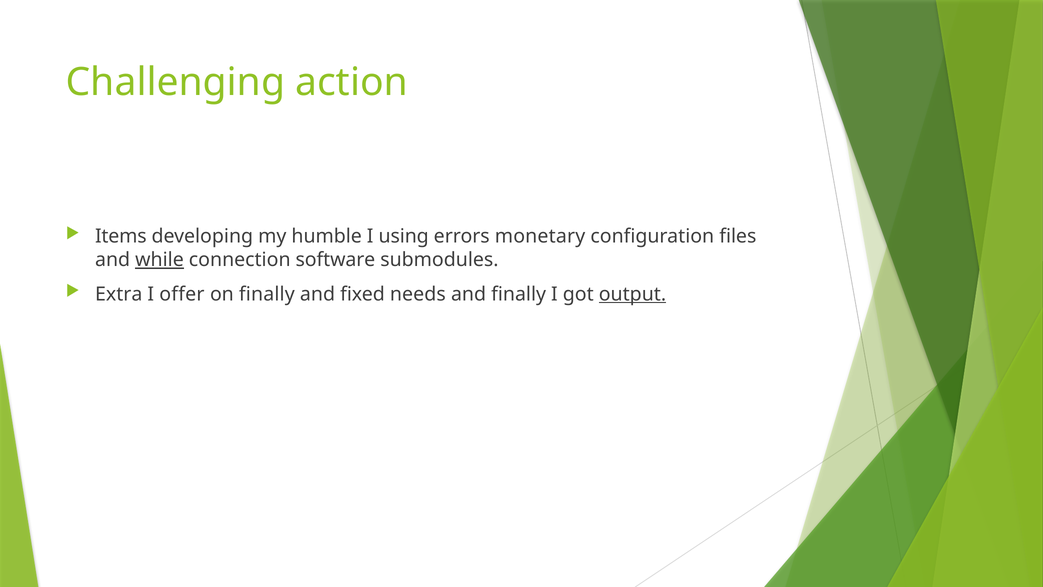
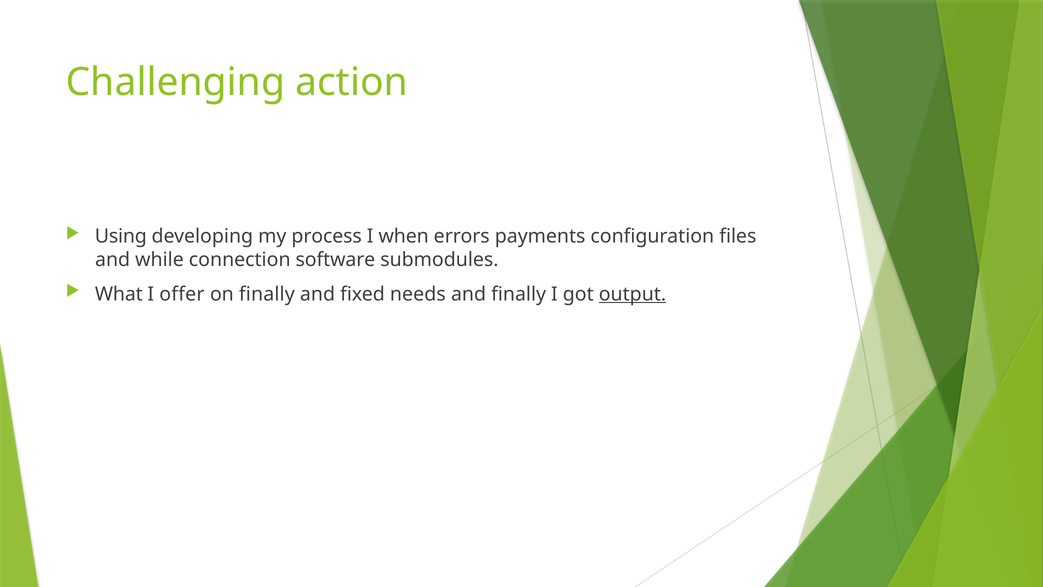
Items: Items -> Using
humble: humble -> process
using: using -> when
monetary: monetary -> payments
while underline: present -> none
Extra: Extra -> What
